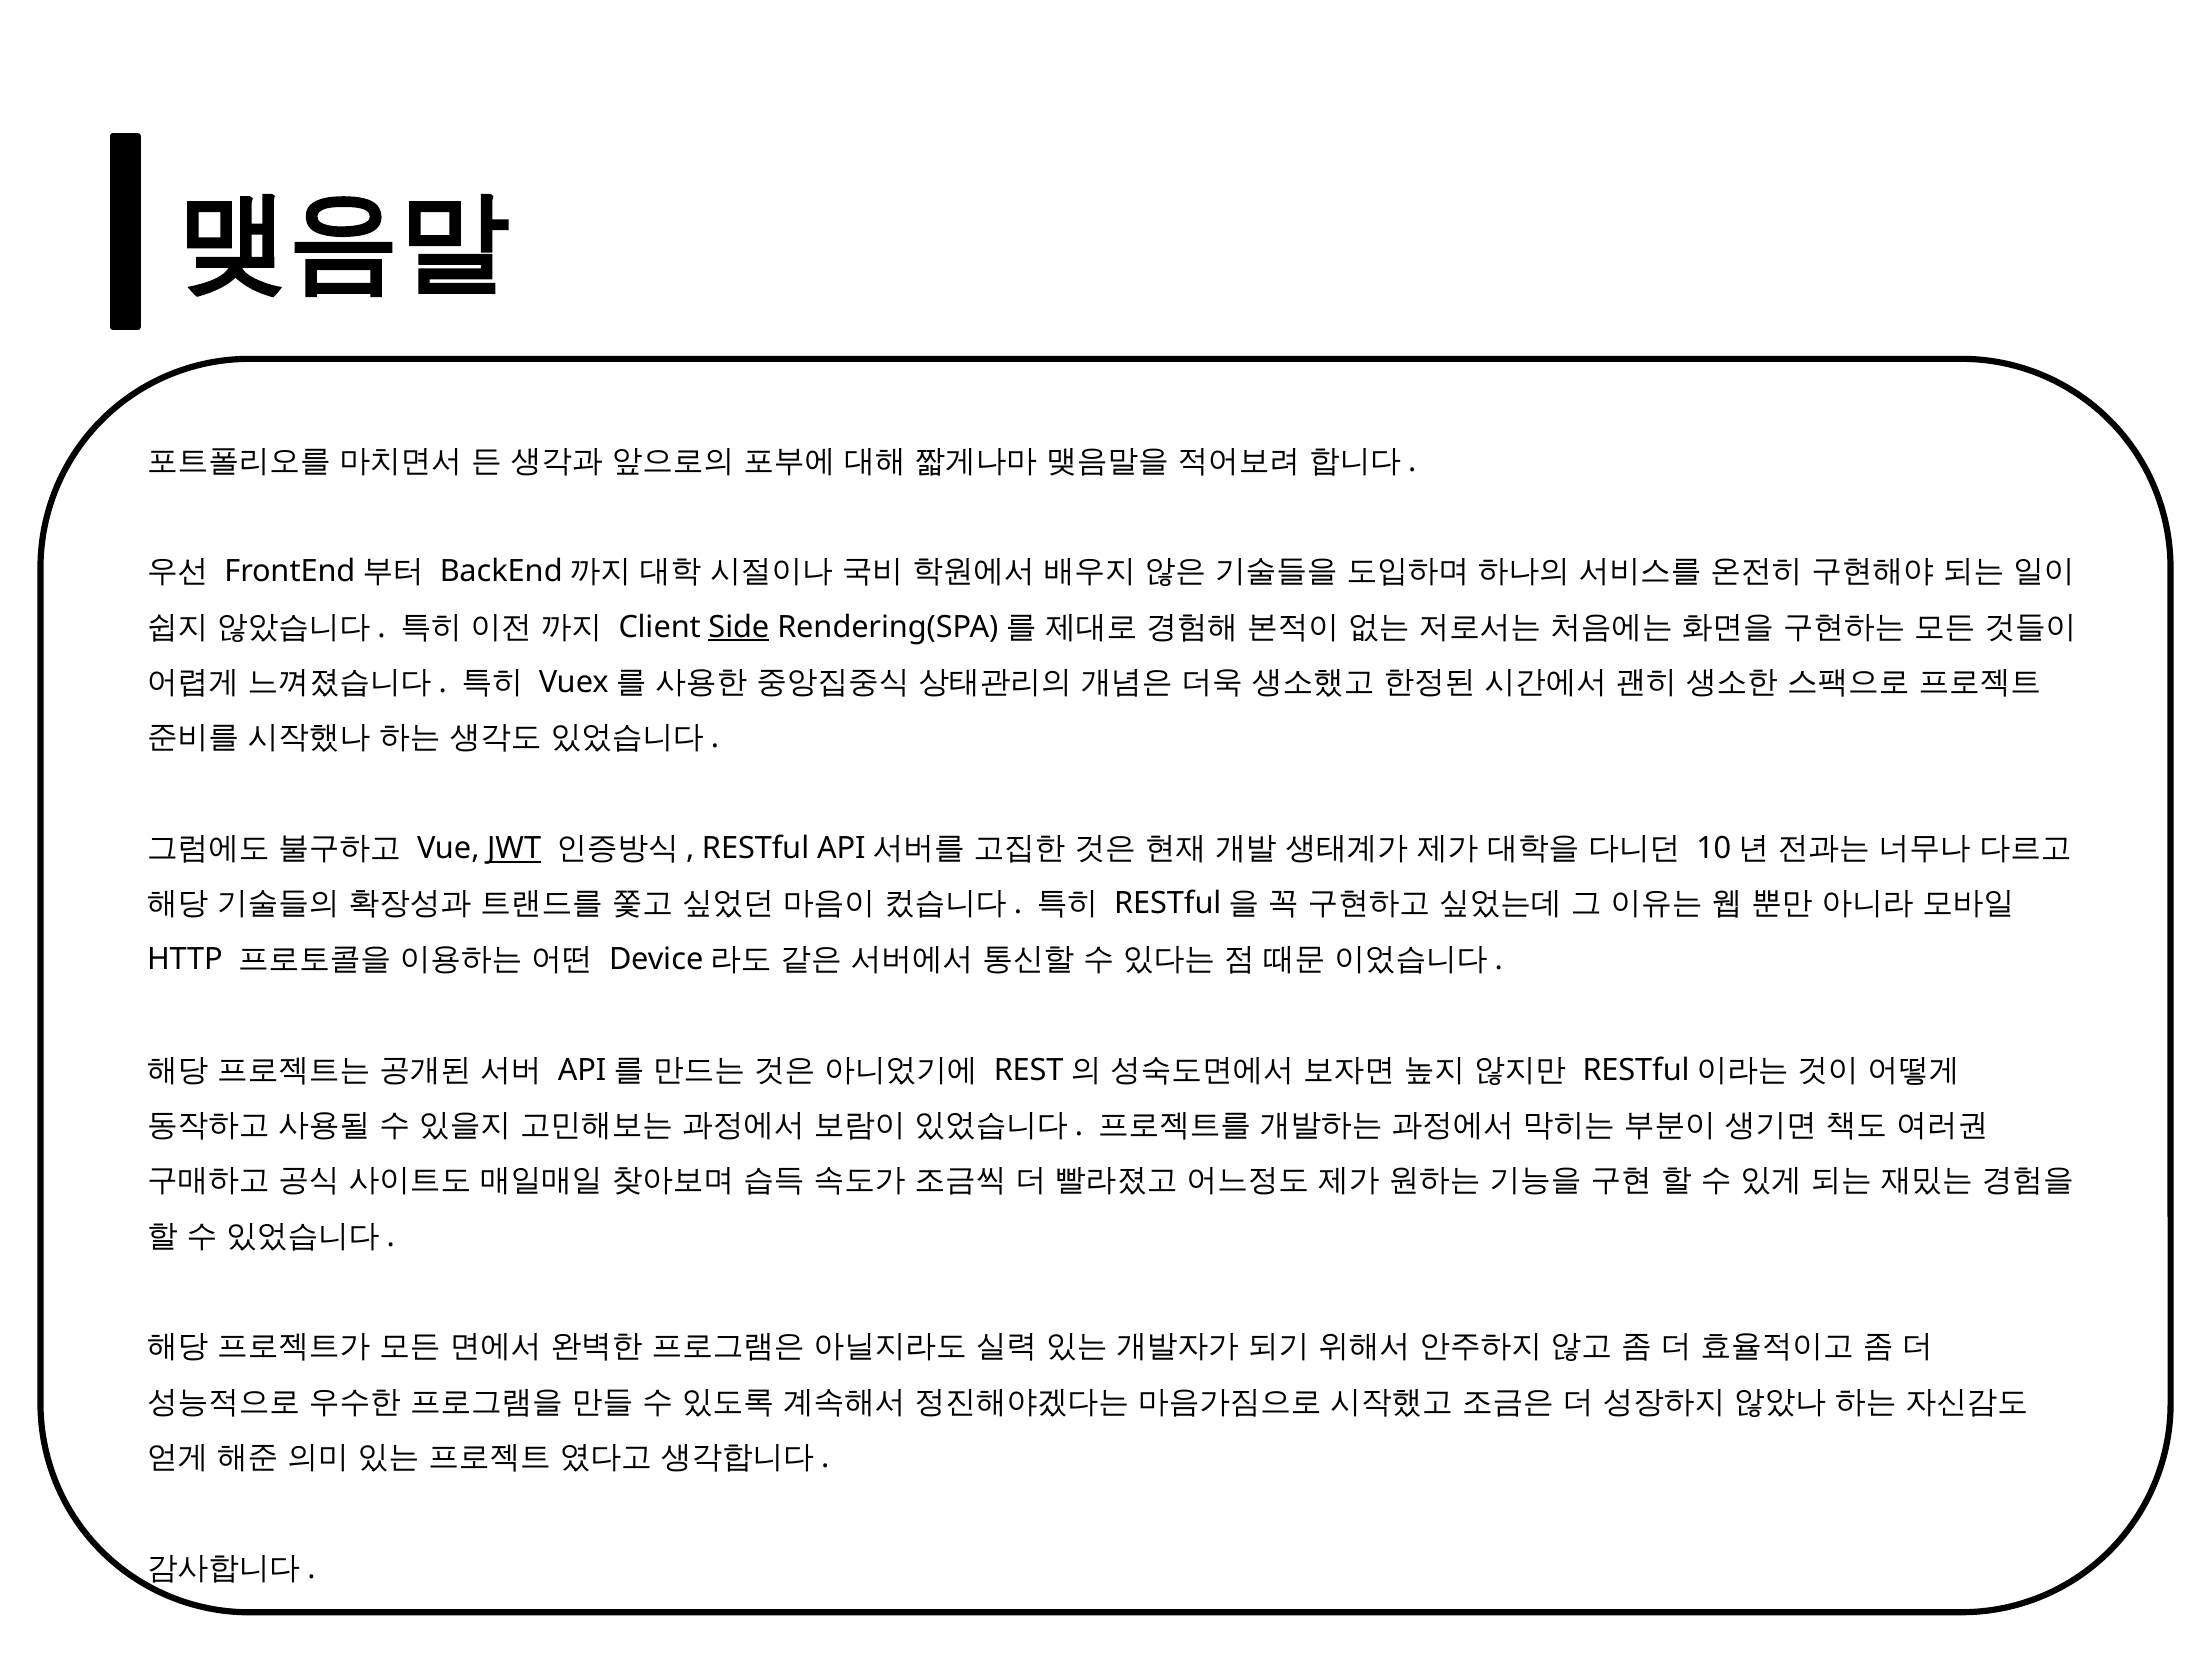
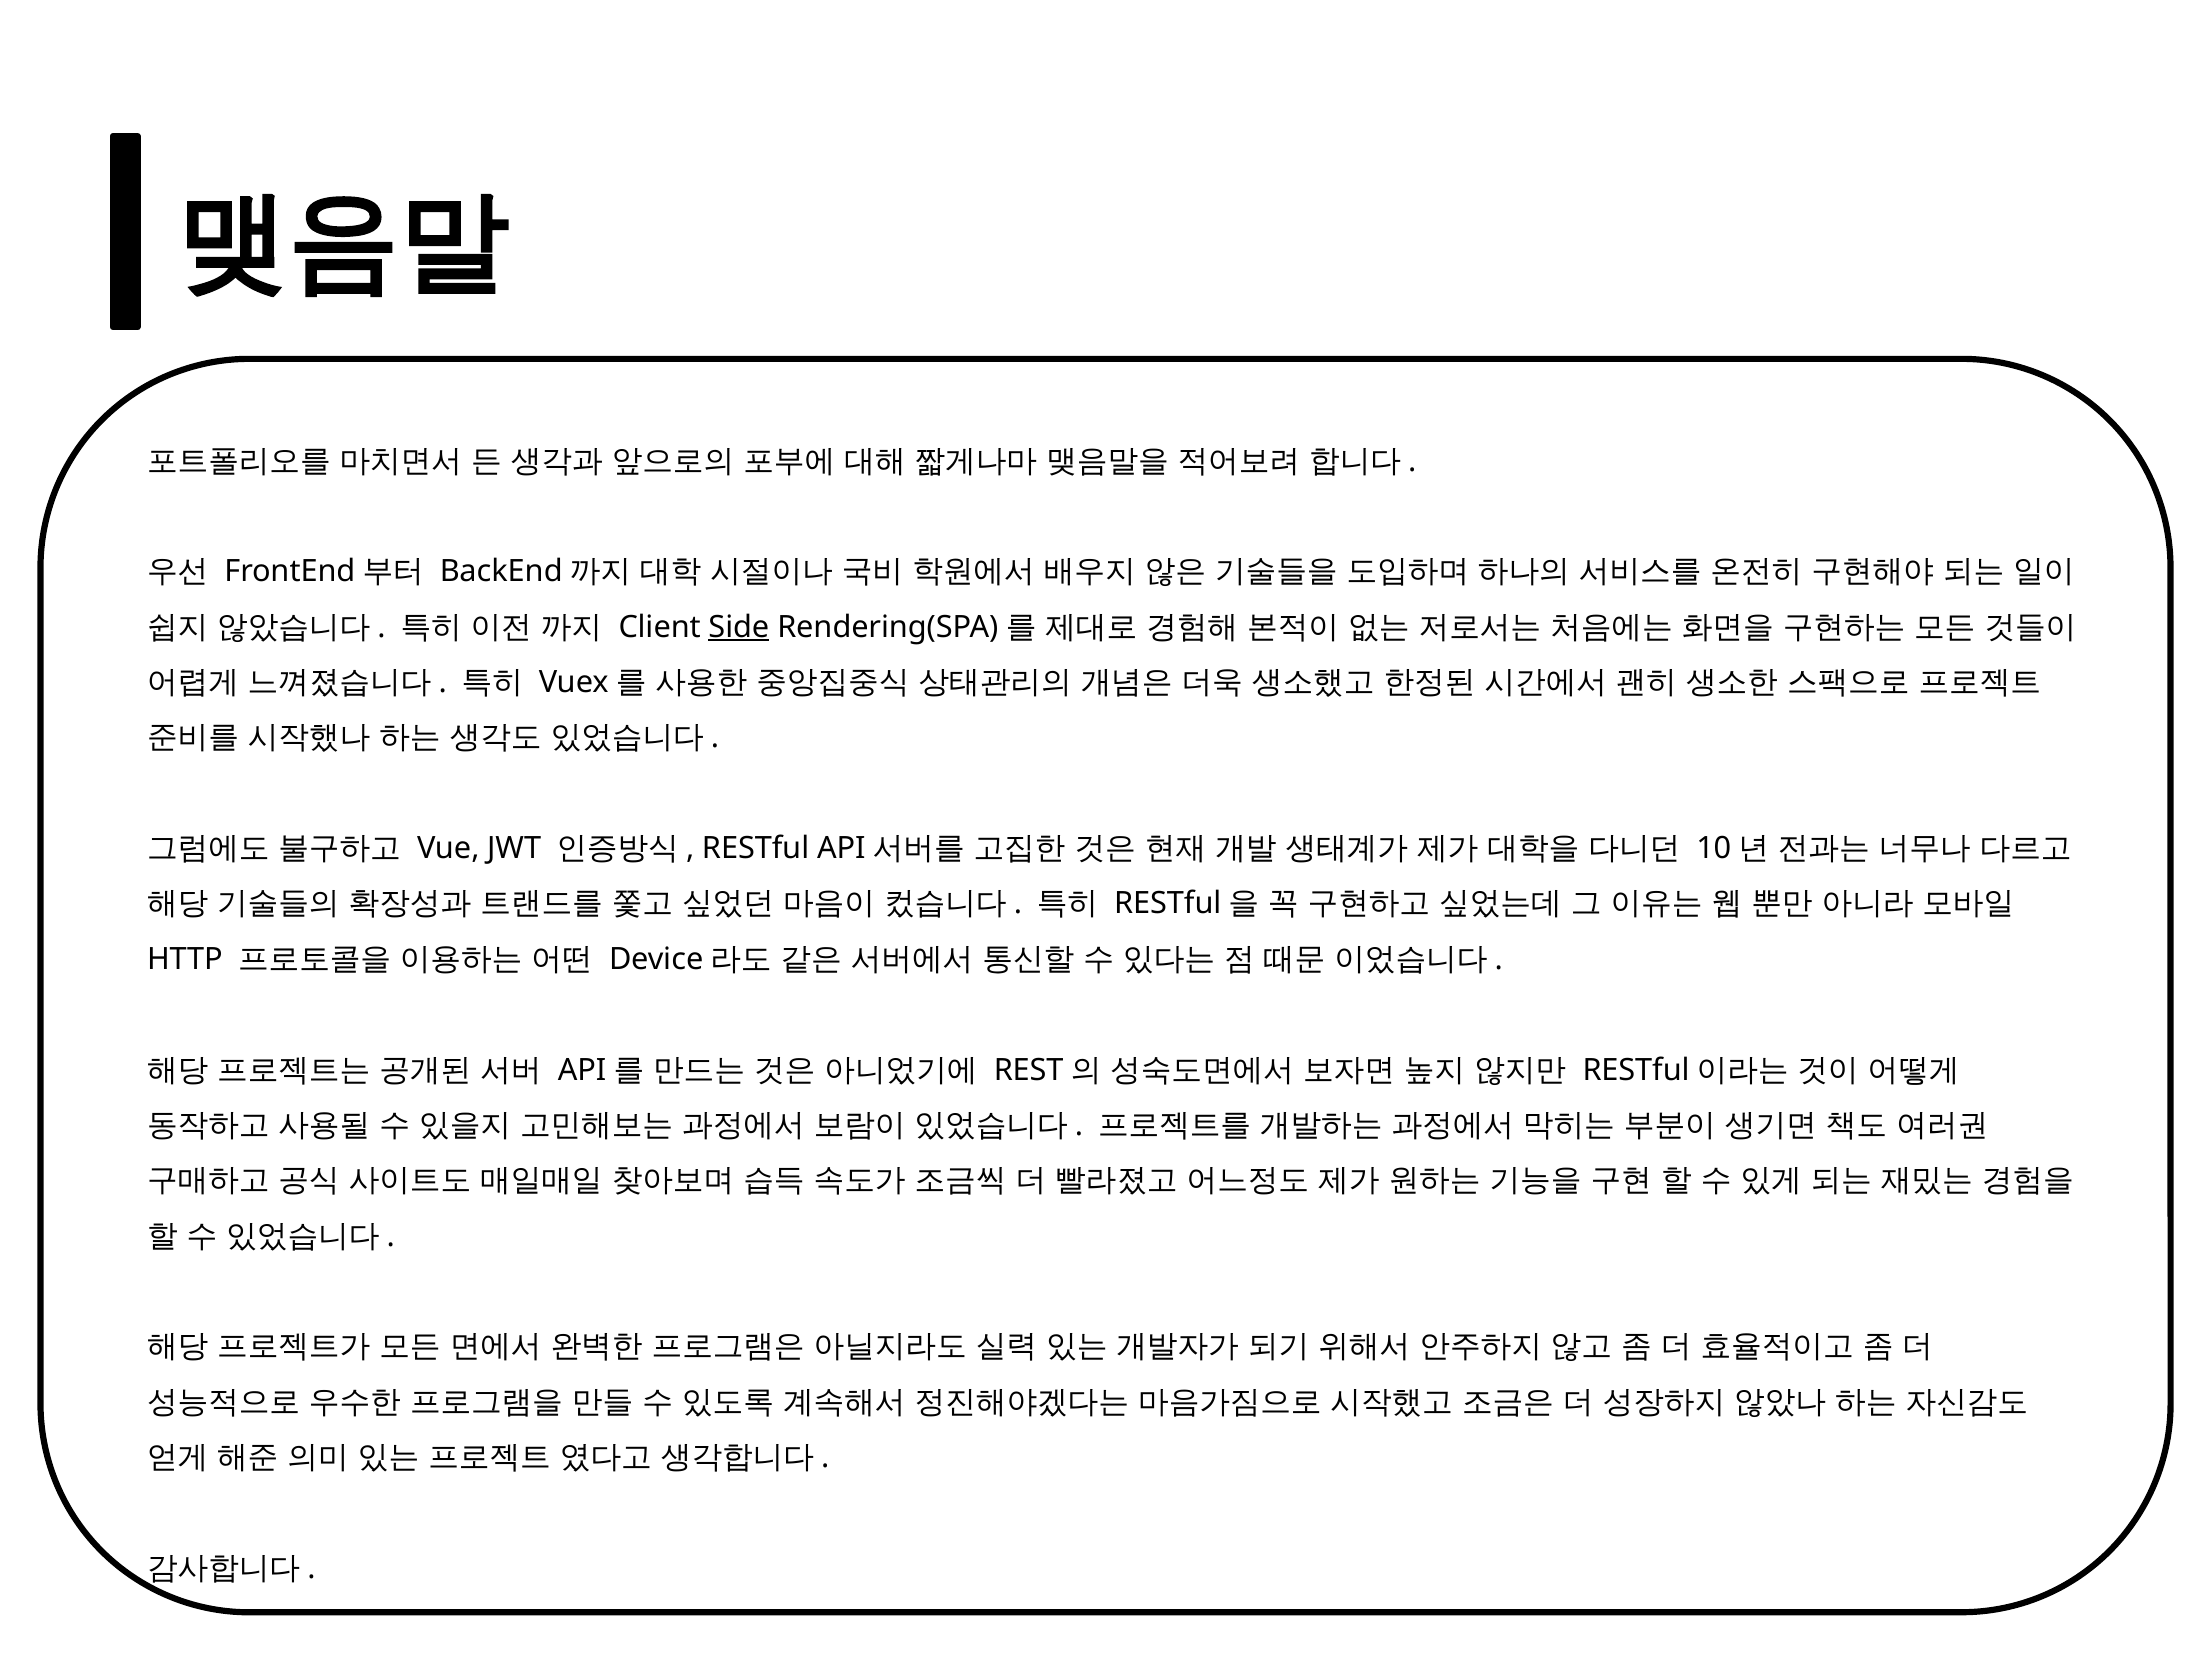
JWT underline: present -> none
